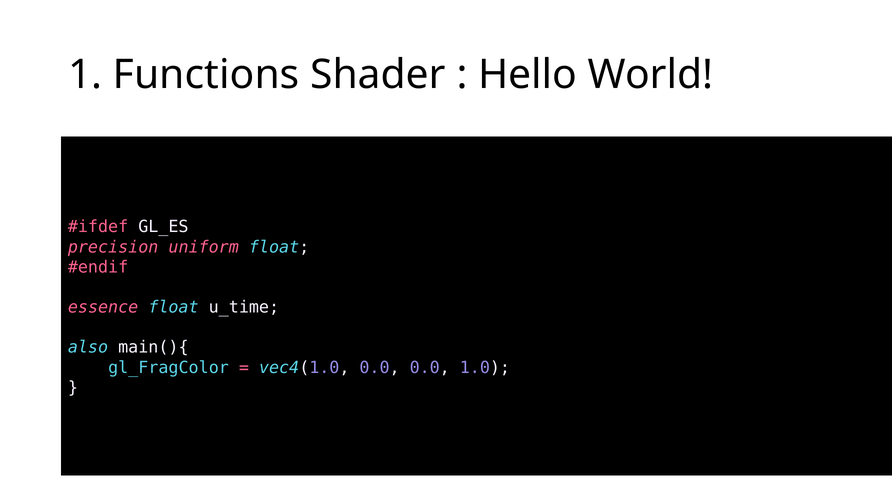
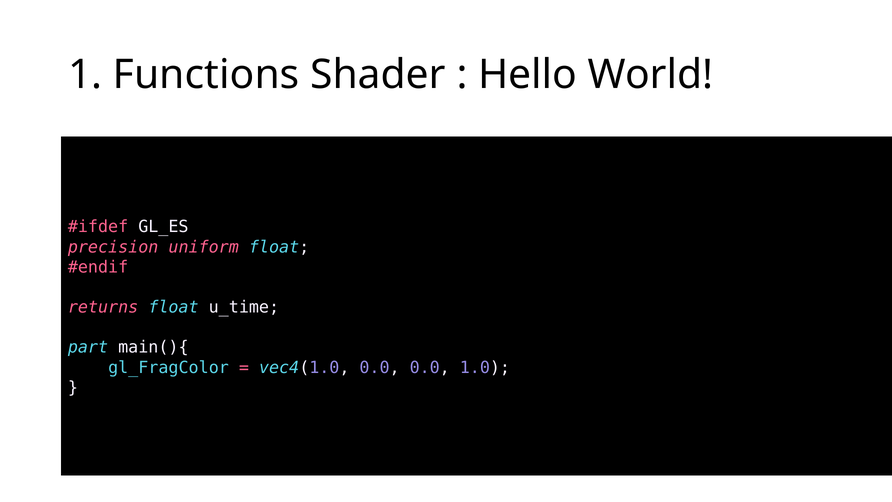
essence: essence -> returns
also: also -> part
